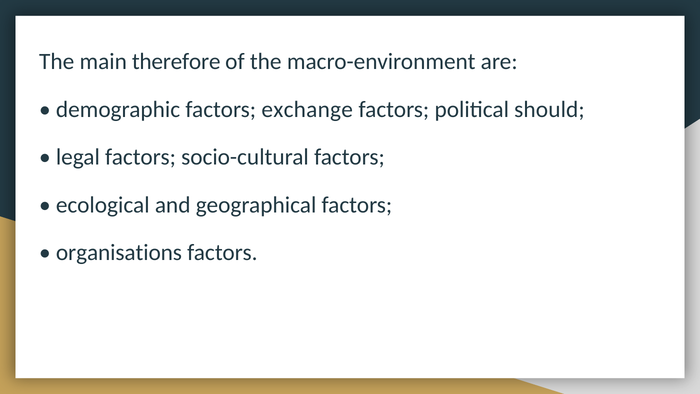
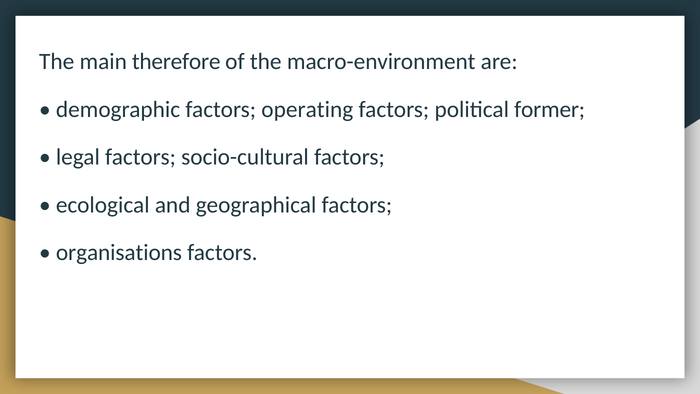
exchange: exchange -> operating
should: should -> former
